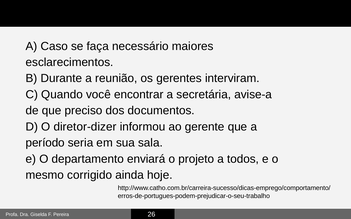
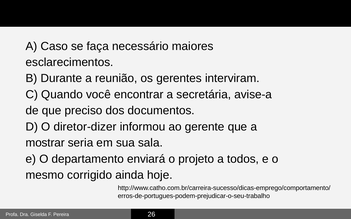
período: período -> mostrar
